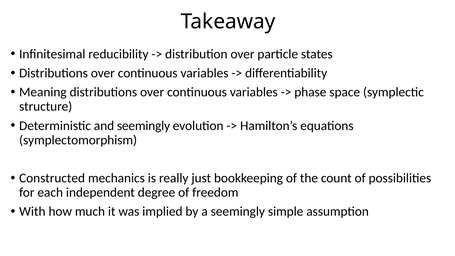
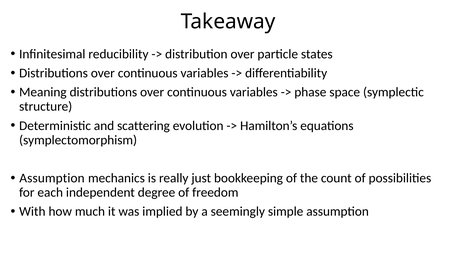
and seemingly: seemingly -> scattering
Constructed at (52, 178): Constructed -> Assumption
